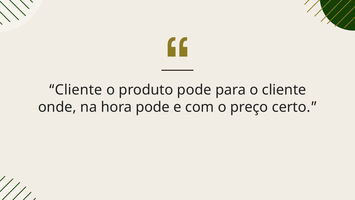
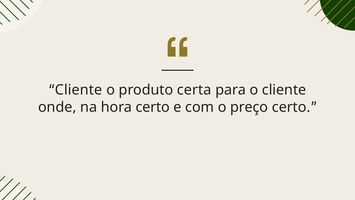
produto pode: pode -> certa
hora pode: pode -> certo
